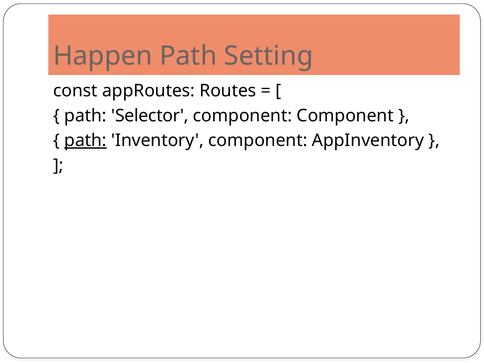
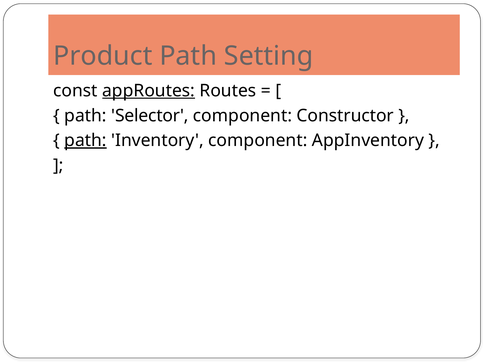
Happen: Happen -> Product
appRoutes underline: none -> present
component Component: Component -> Constructor
